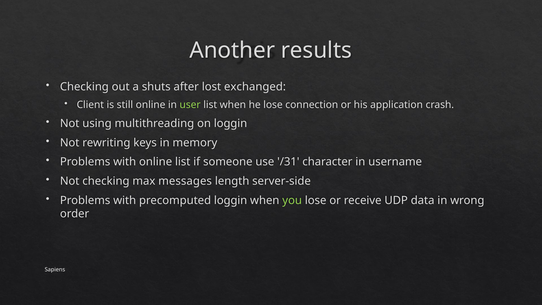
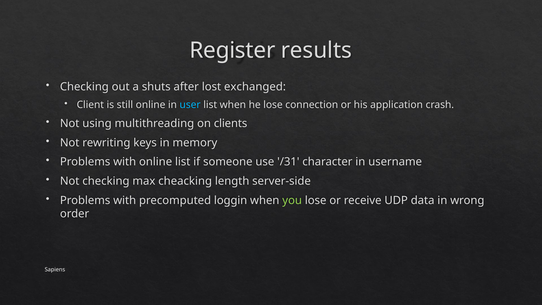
Another: Another -> Register
user colour: light green -> light blue
on loggin: loggin -> clients
messages: messages -> cheacking
